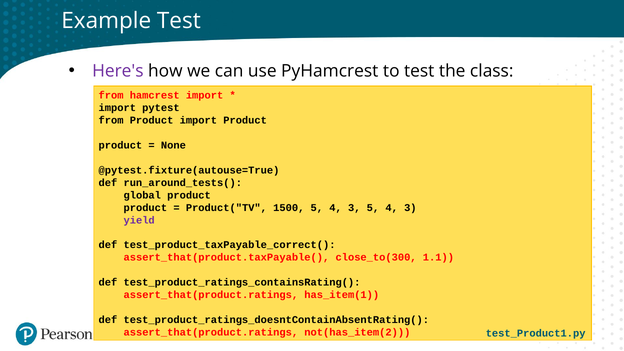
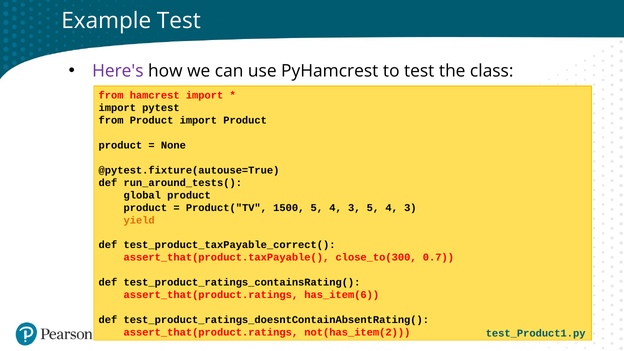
yield colour: purple -> orange
1.1: 1.1 -> 0.7
has_item(1: has_item(1 -> has_item(6
